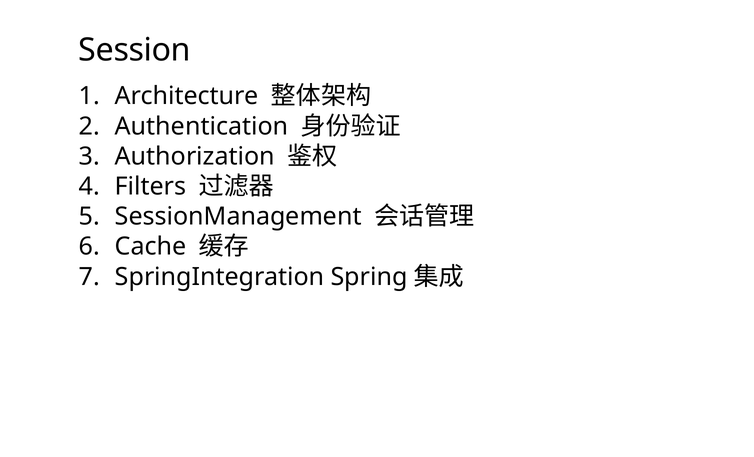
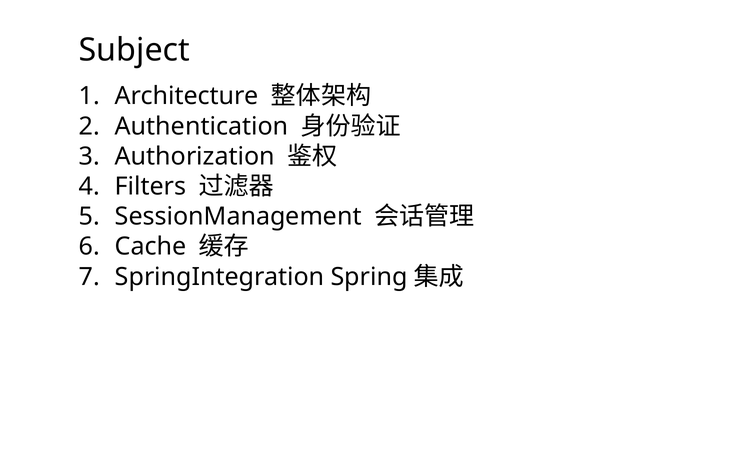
Session: Session -> Subject
